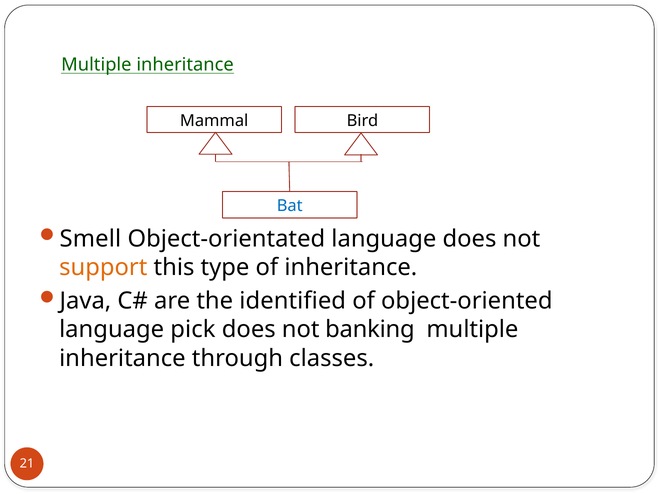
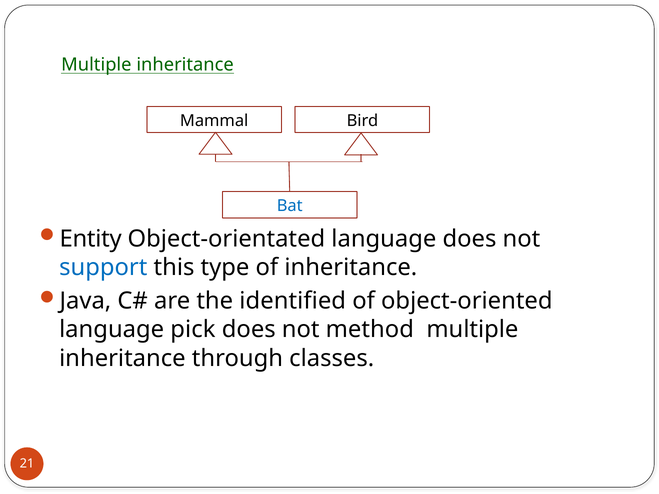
Smell: Smell -> Entity
support colour: orange -> blue
banking: banking -> method
